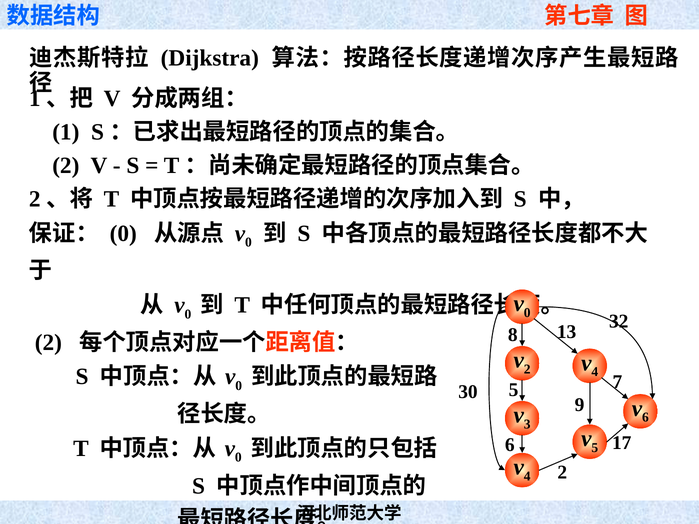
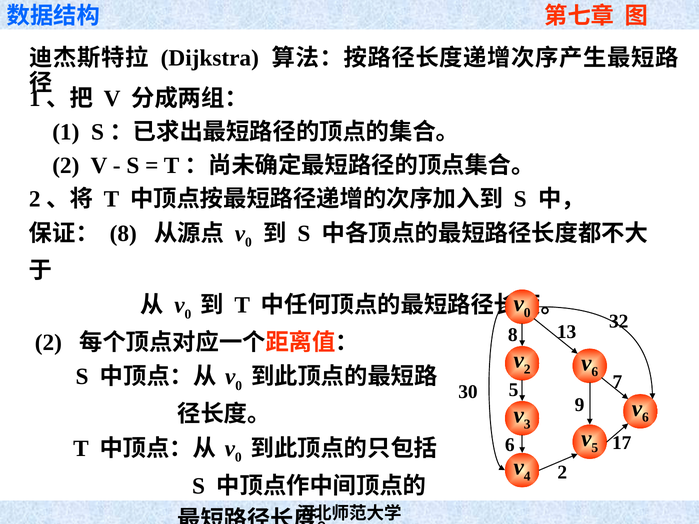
0 at (123, 234): 0 -> 8
4 at (595, 372): 4 -> 6
